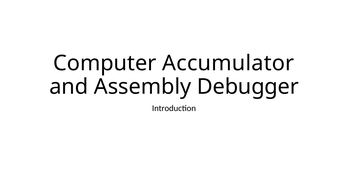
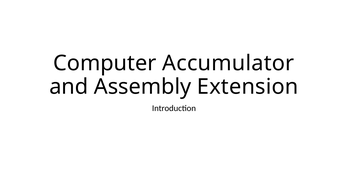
Debugger: Debugger -> Extension
